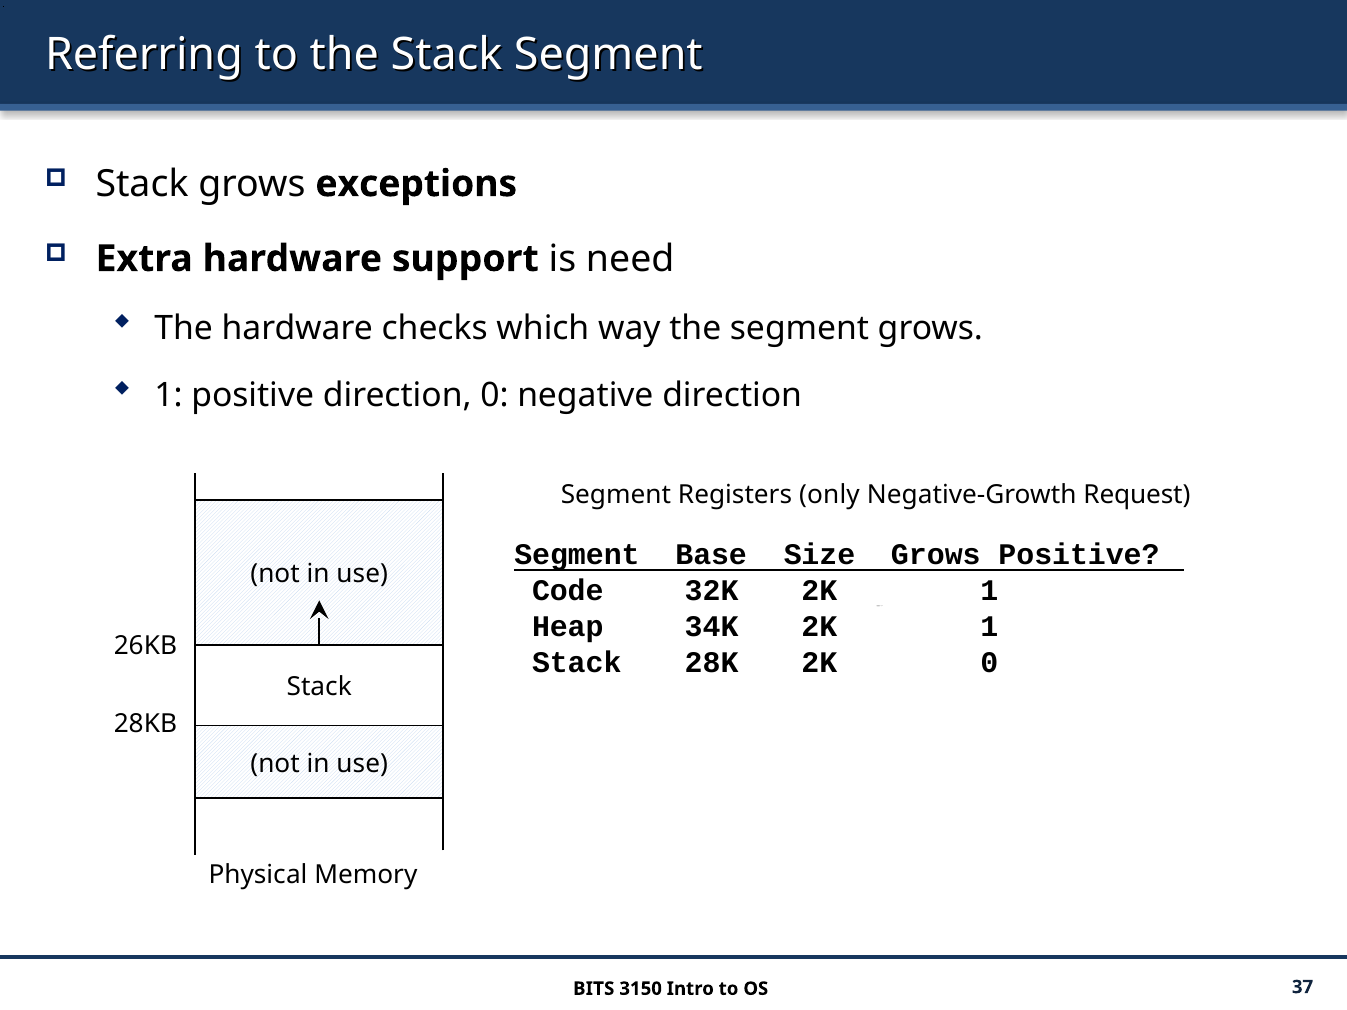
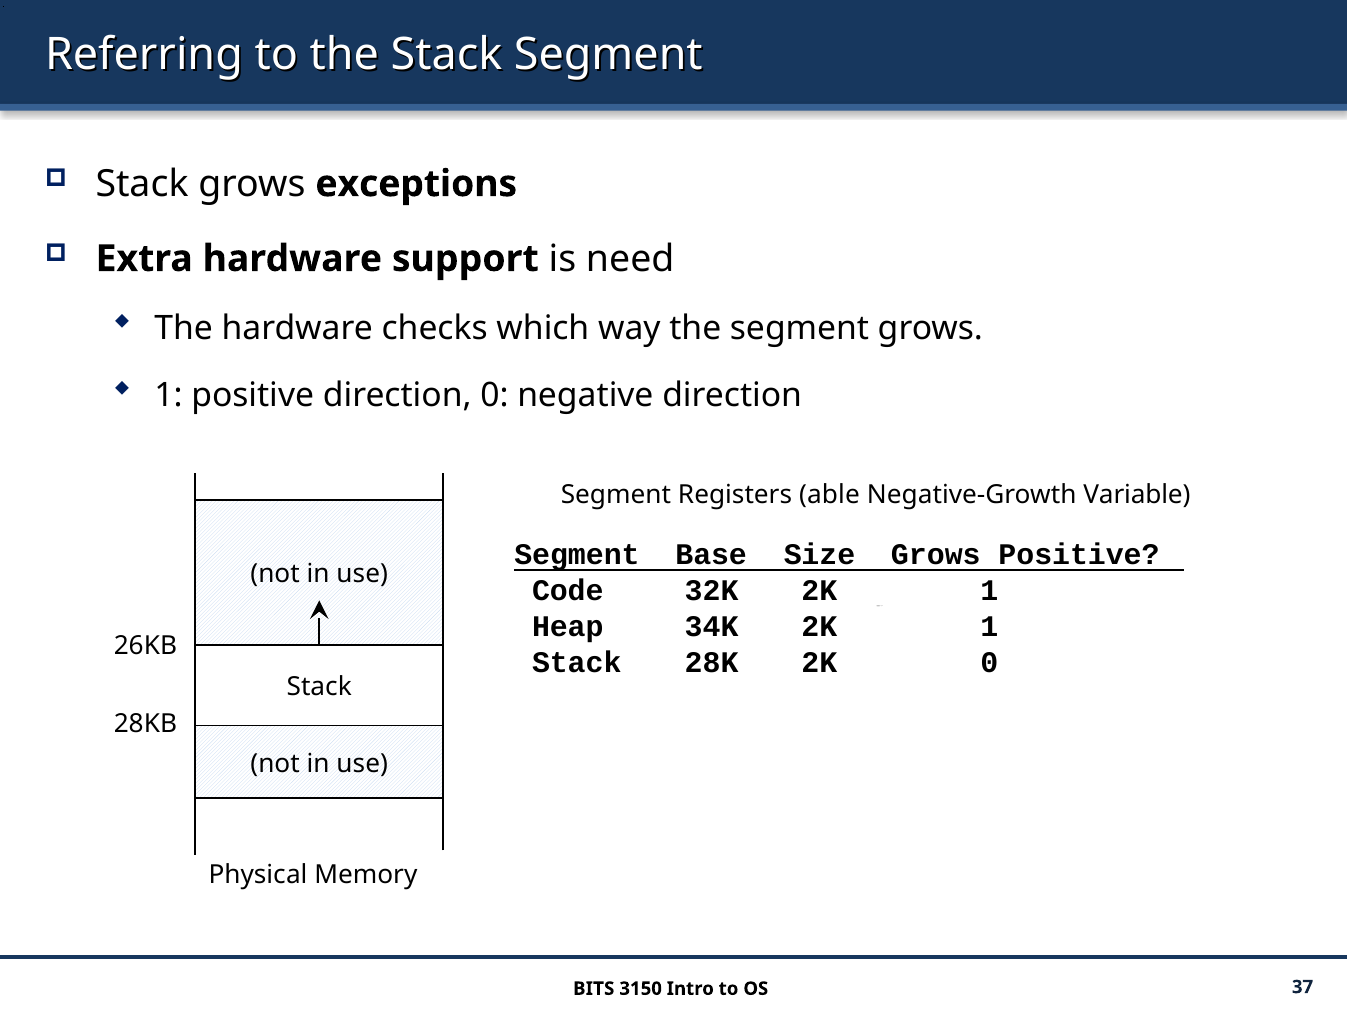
only: only -> able
Request: Request -> Variable
